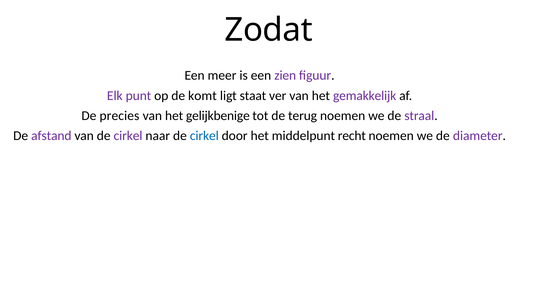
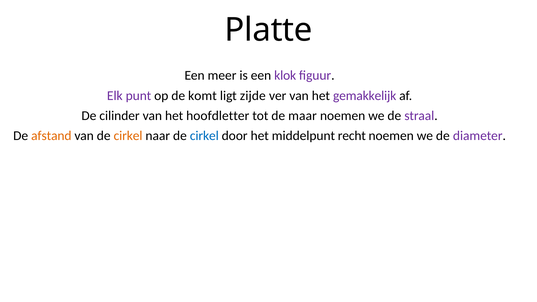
Zodat: Zodat -> Platte
zien: zien -> klok
staat: staat -> zijde
precies: precies -> cilinder
gelijkbenige: gelijkbenige -> hoofdletter
terug: terug -> maar
afstand colour: purple -> orange
cirkel at (128, 136) colour: purple -> orange
